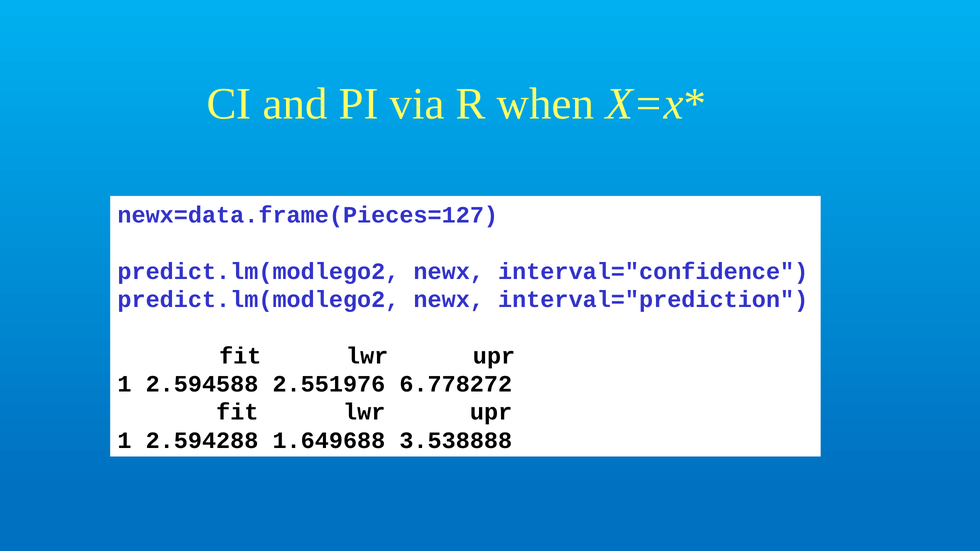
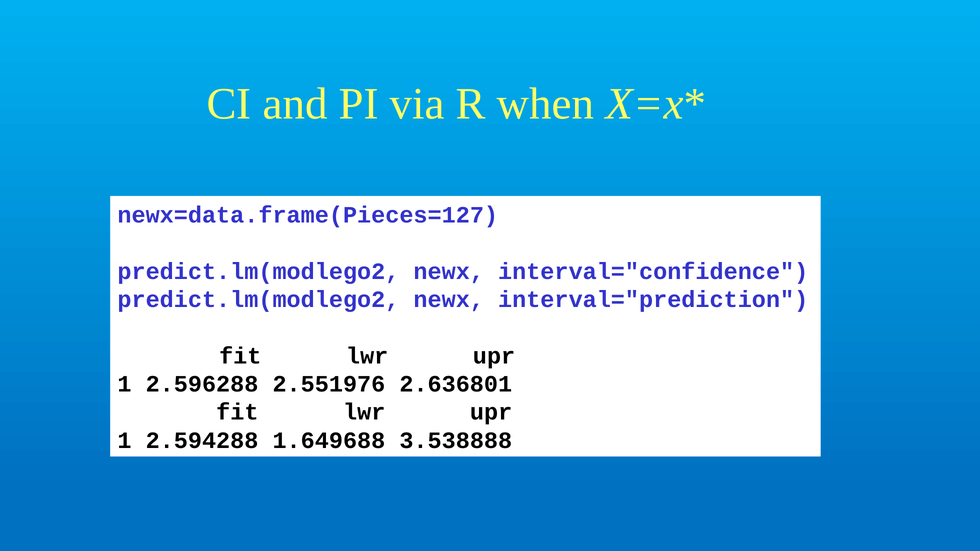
2.594588: 2.594588 -> 2.596288
6.778272: 6.778272 -> 2.636801
